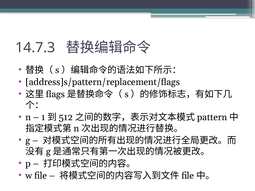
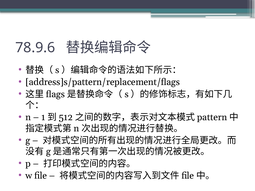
14.7.3: 14.7.3 -> 78.9.6
